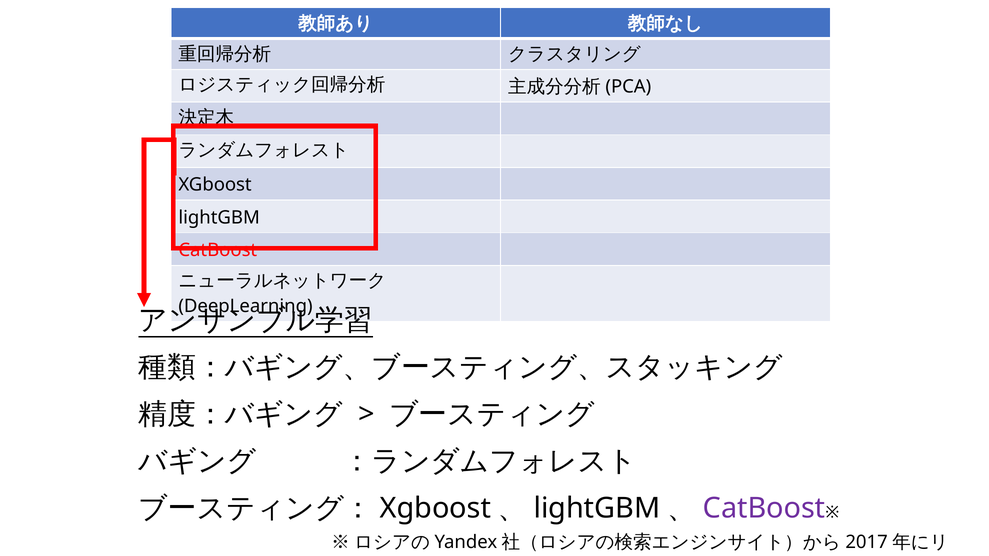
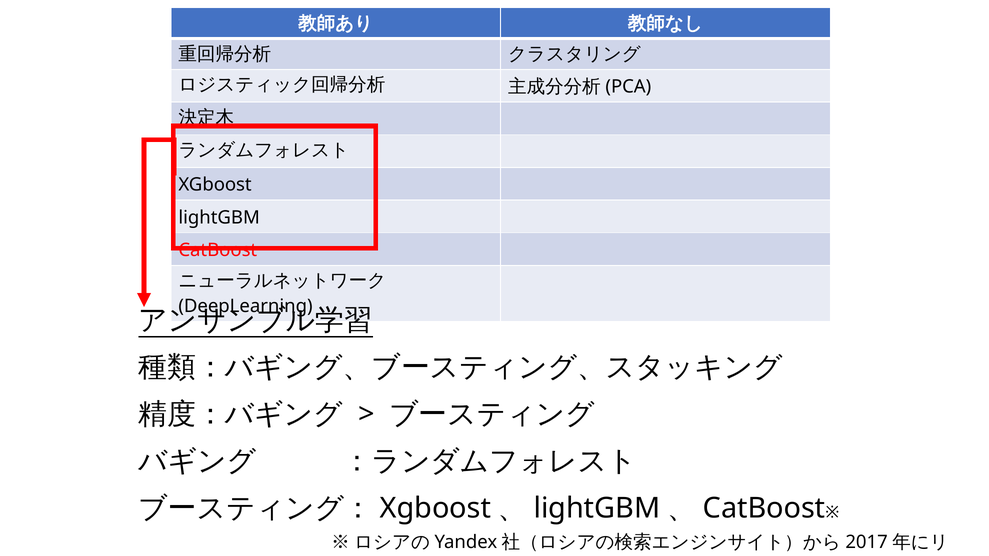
CatBoost at (764, 508) colour: purple -> black
